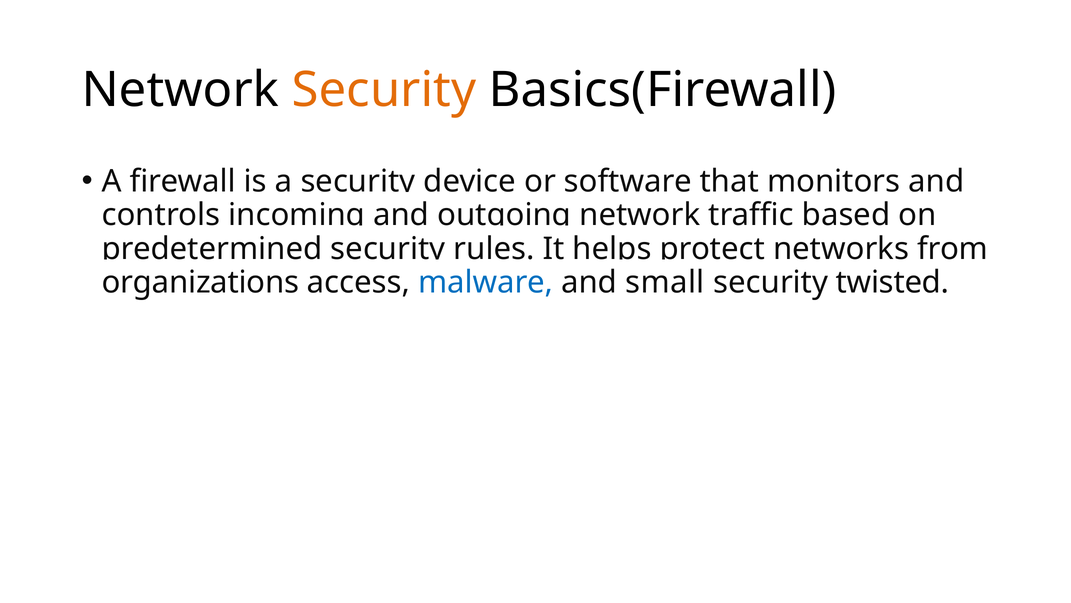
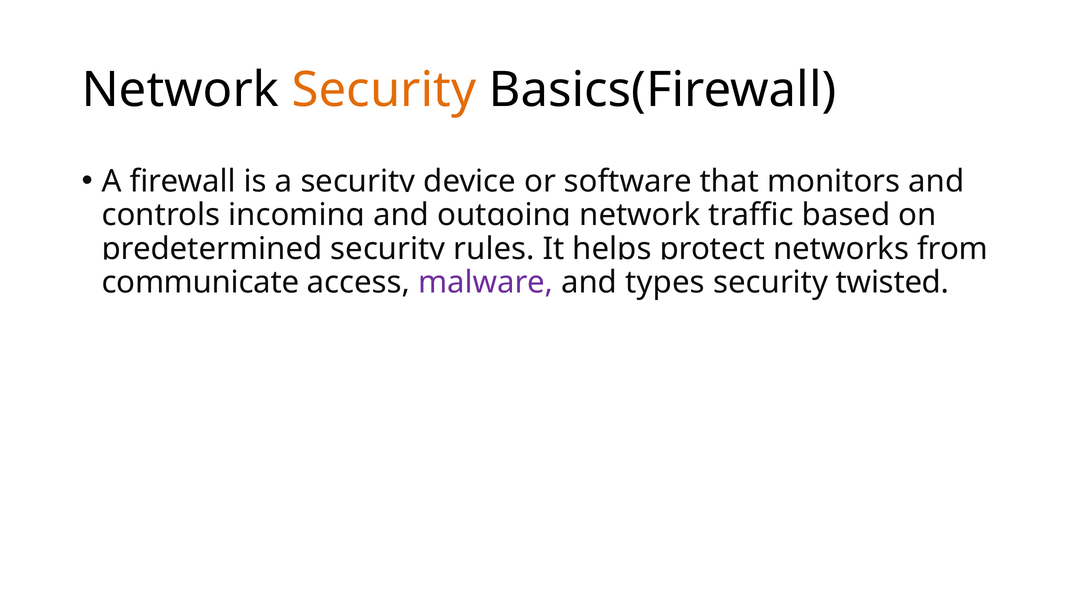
organizations: organizations -> communicate
malware colour: blue -> purple
small: small -> types
